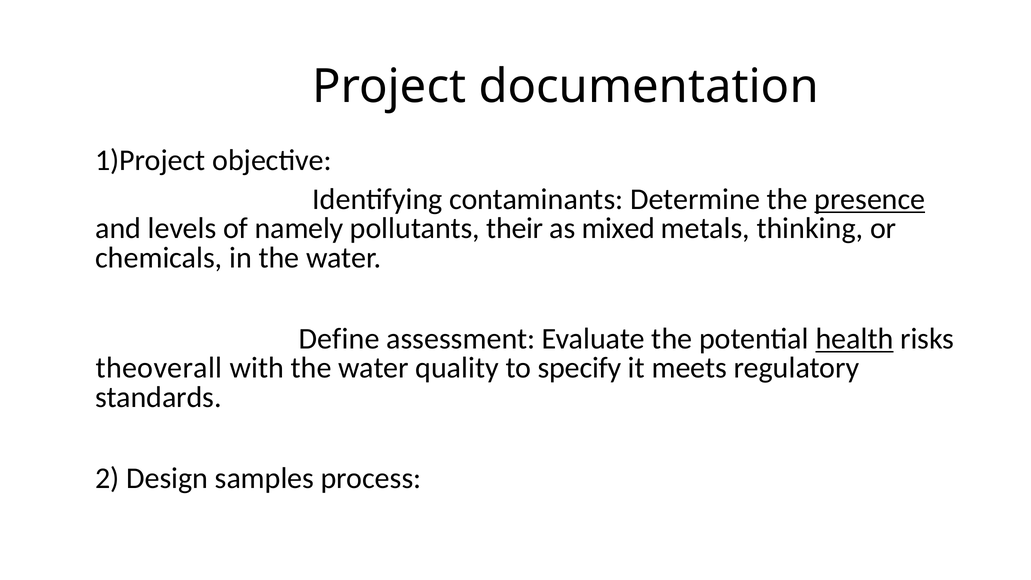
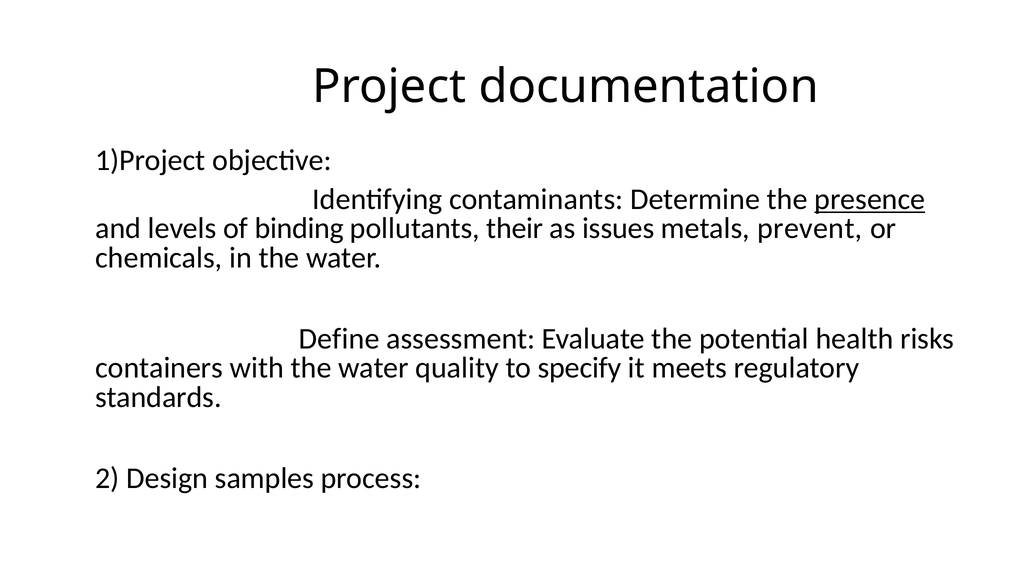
namely: namely -> binding
mixed: mixed -> issues
thinking: thinking -> prevent
health underline: present -> none
theoverall: theoverall -> containers
